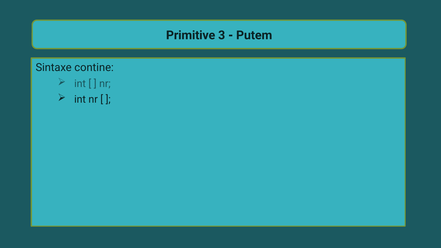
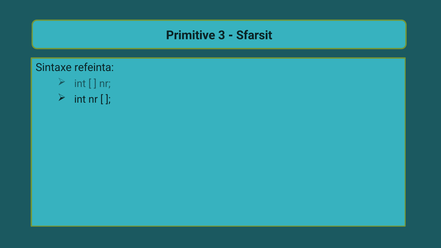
Putem: Putem -> Sfarsit
contine: contine -> refeinta
